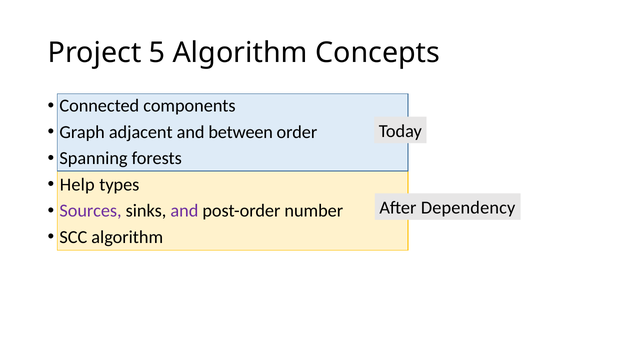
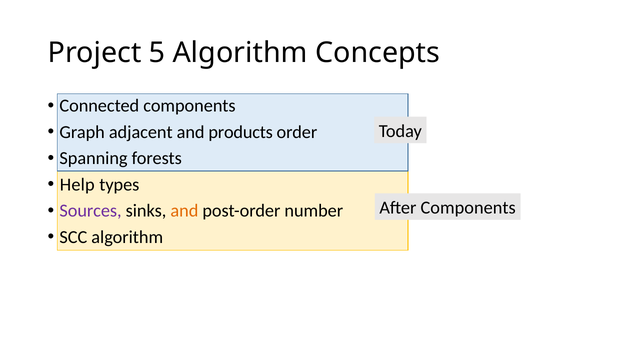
between: between -> products
After Dependency: Dependency -> Components
and at (184, 211) colour: purple -> orange
